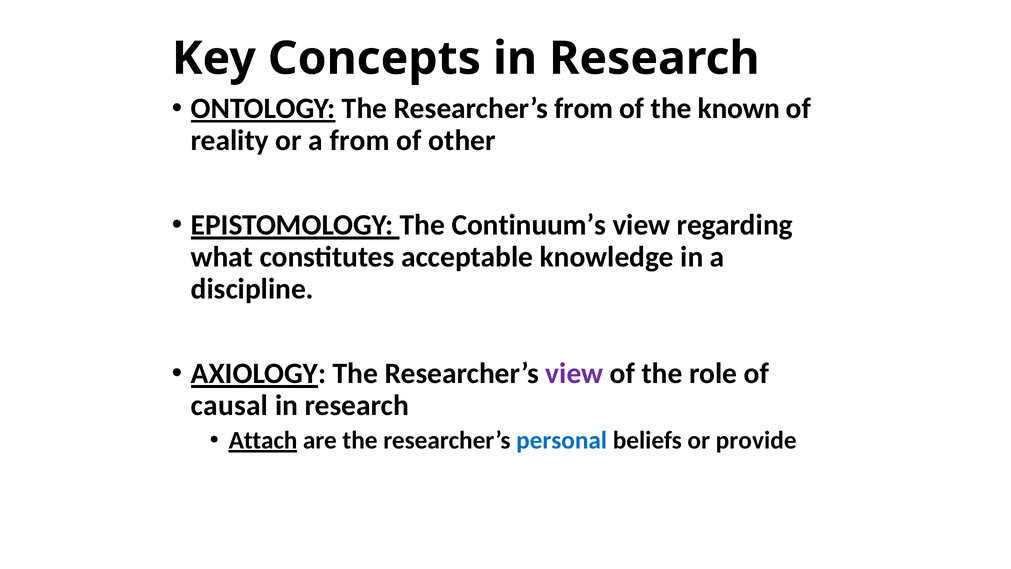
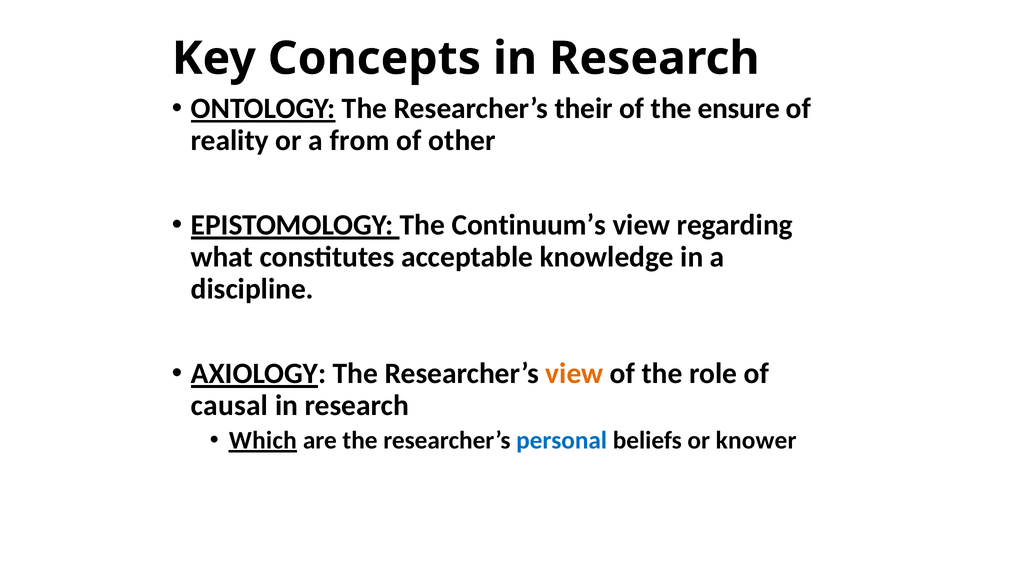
Researcher’s from: from -> their
known: known -> ensure
view at (574, 374) colour: purple -> orange
Attach: Attach -> Which
provide: provide -> knower
